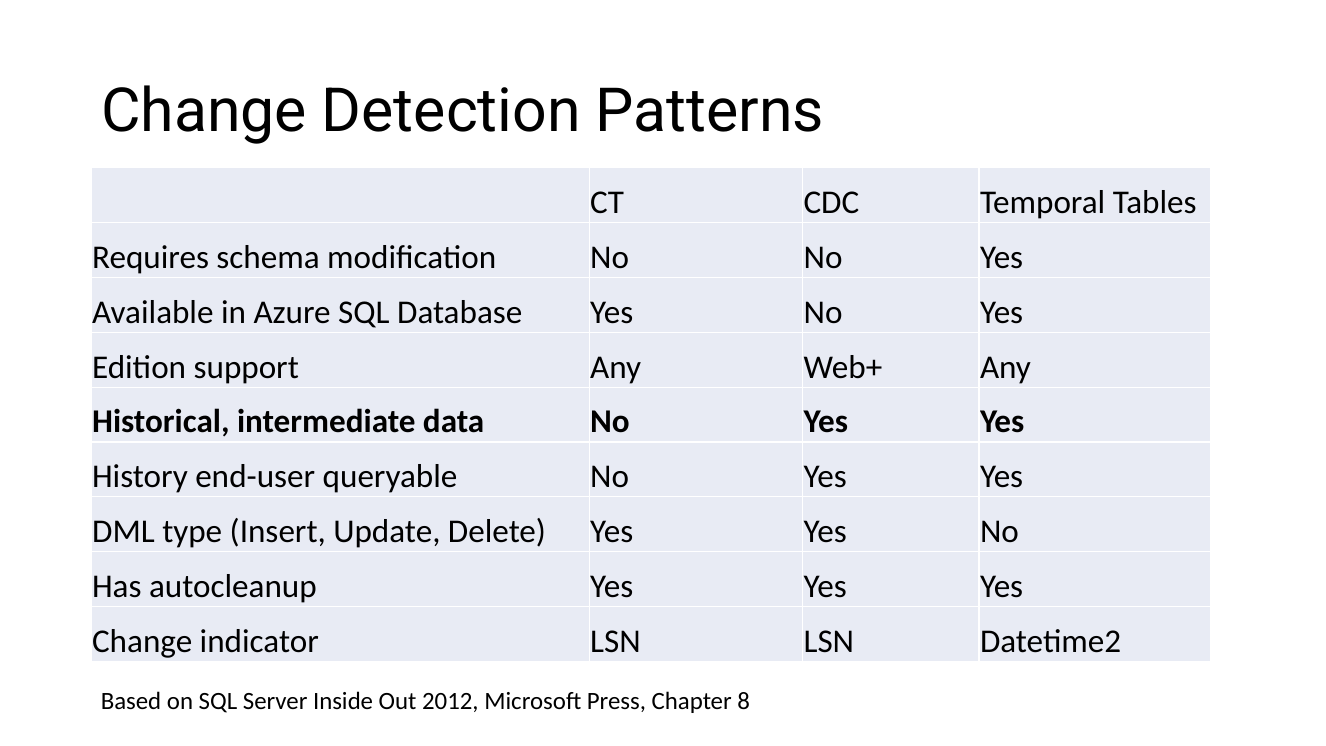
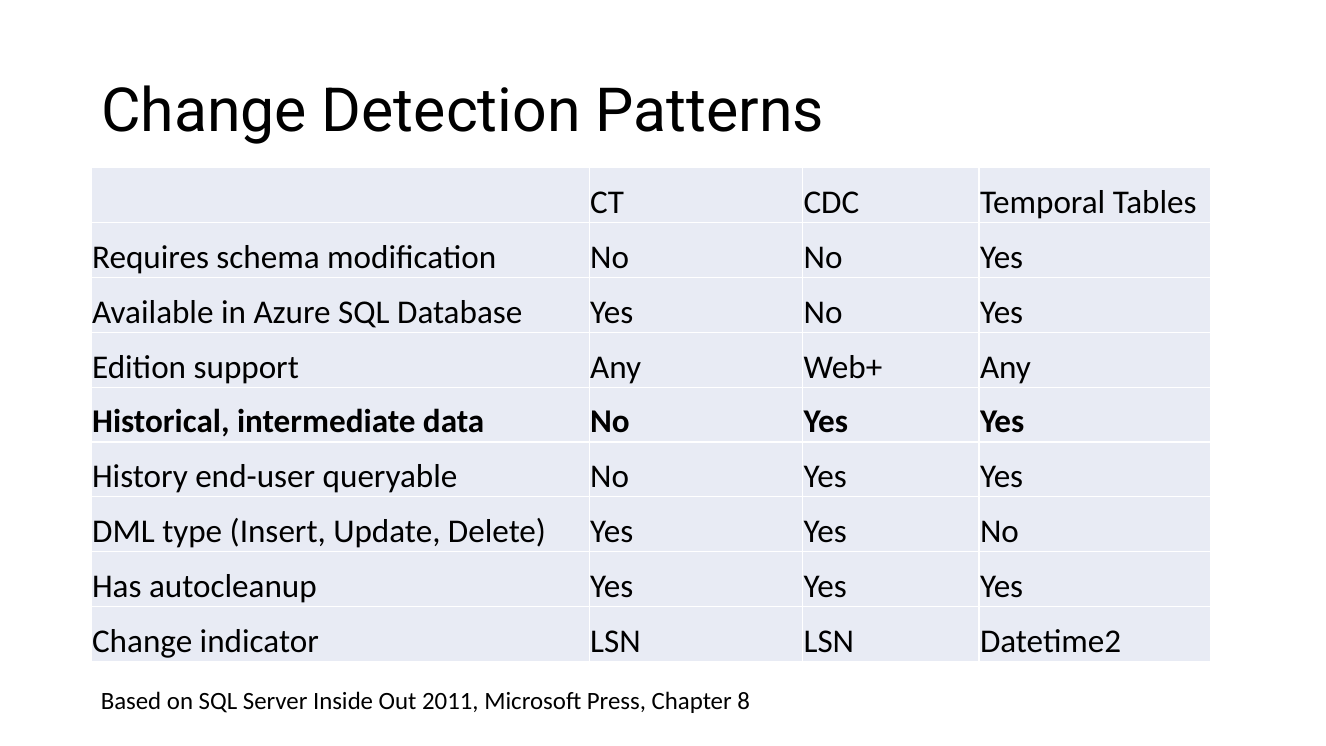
2012: 2012 -> 2011
